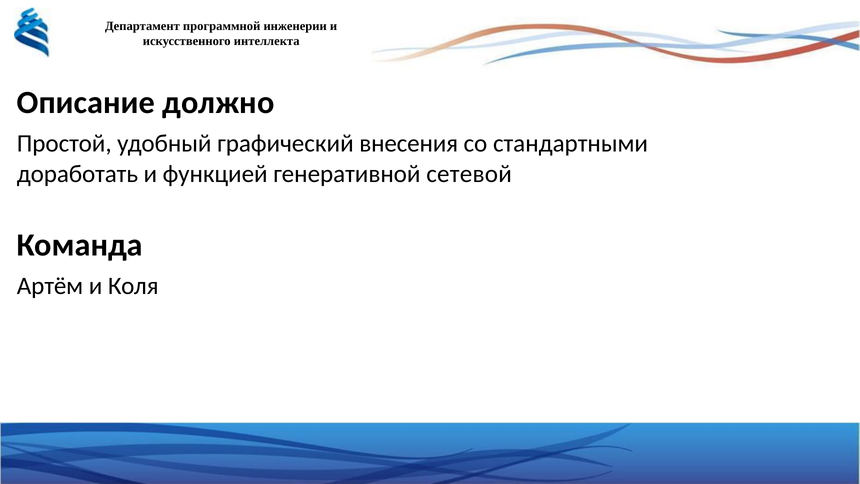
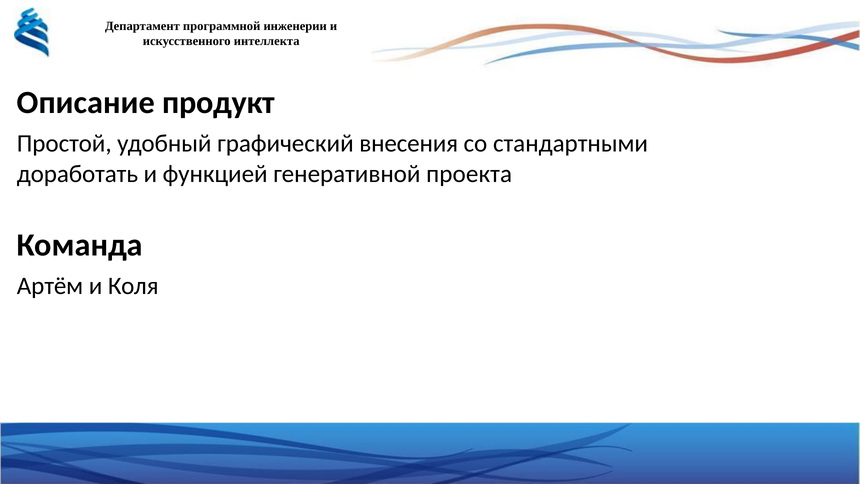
должно: должно -> продукт
сетевой: сетевой -> проекта
